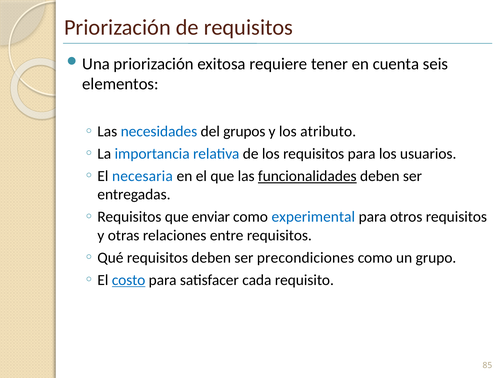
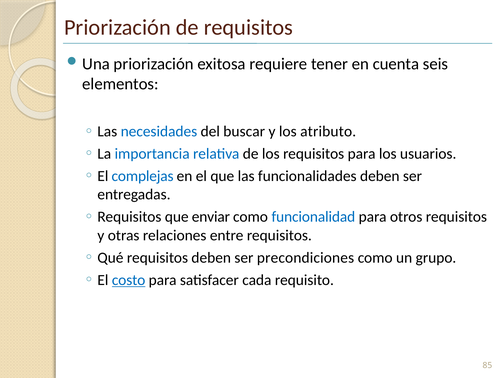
grupos: grupos -> buscar
necesaria: necesaria -> complejas
funcionalidades underline: present -> none
experimental: experimental -> funcionalidad
